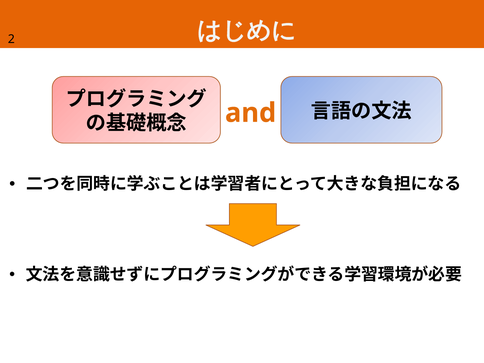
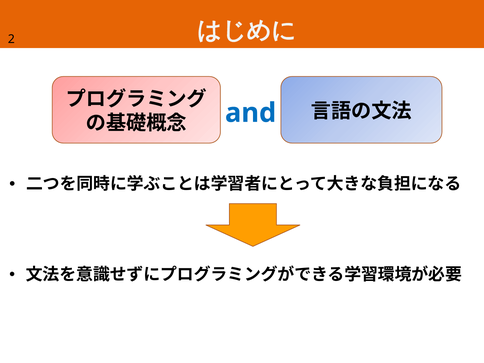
and colour: orange -> blue
